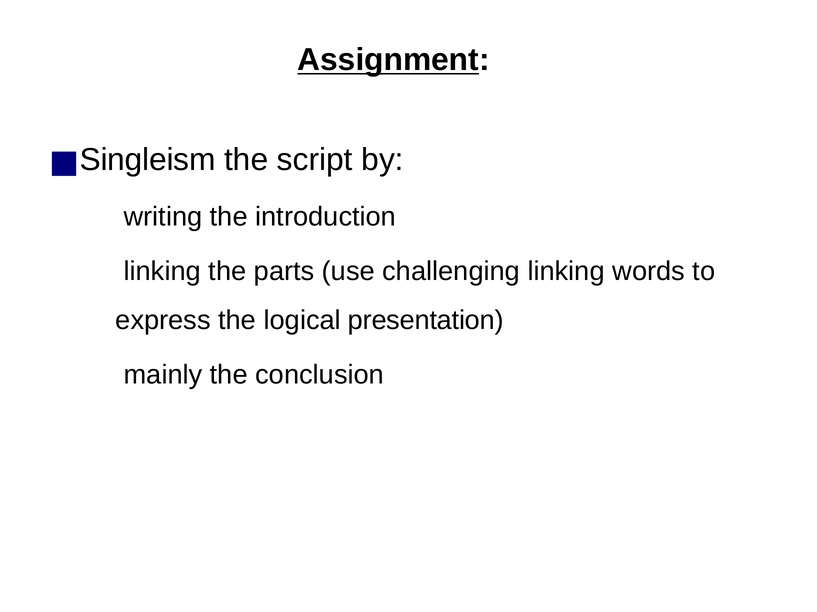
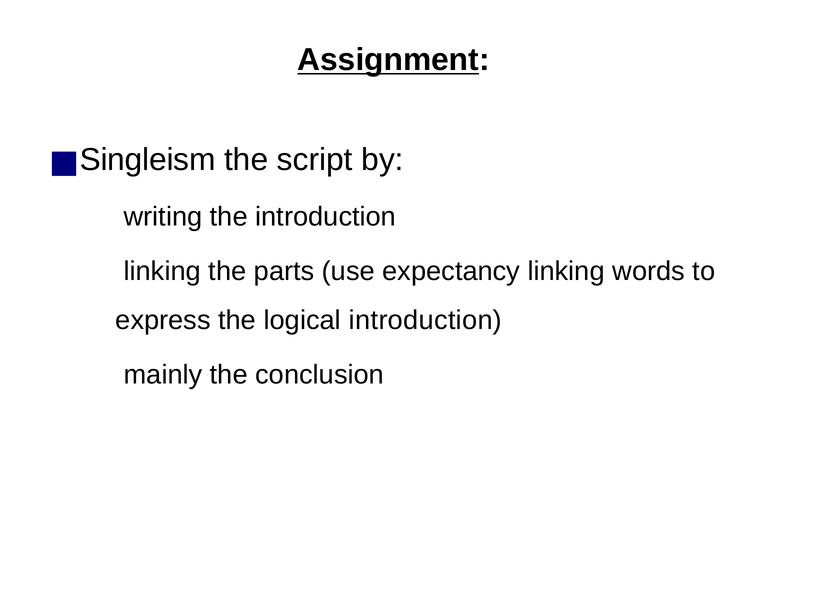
challenging: challenging -> expectancy
logical presentation: presentation -> introduction
